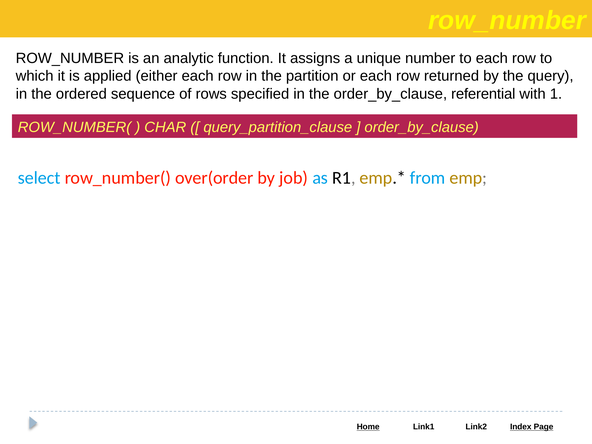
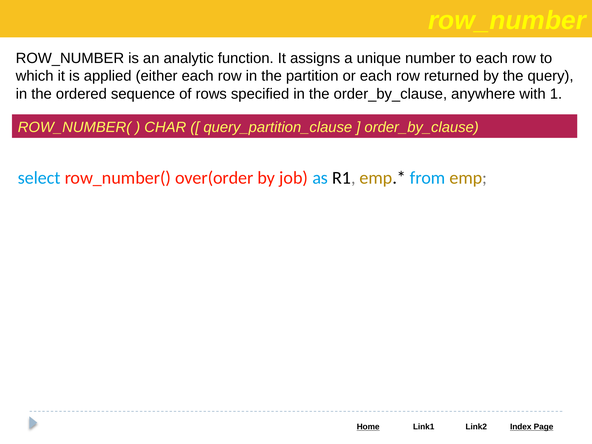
referential: referential -> anywhere
